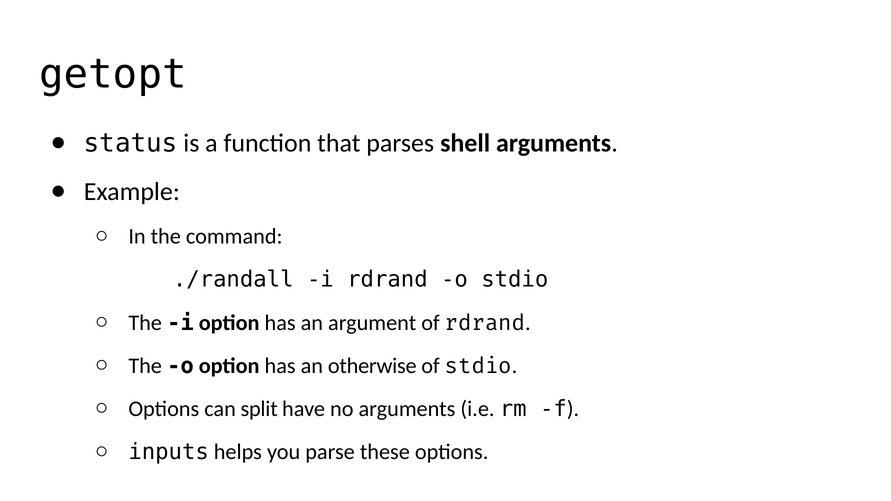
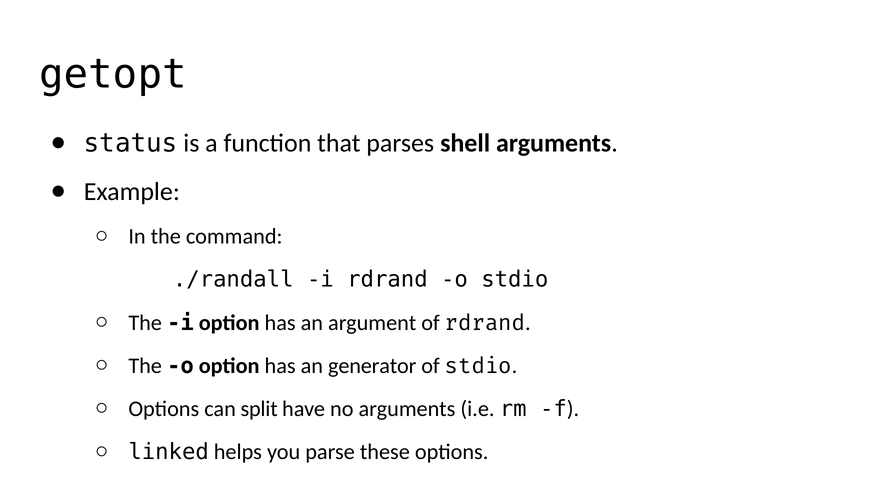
otherwise: otherwise -> generator
inputs: inputs -> linked
